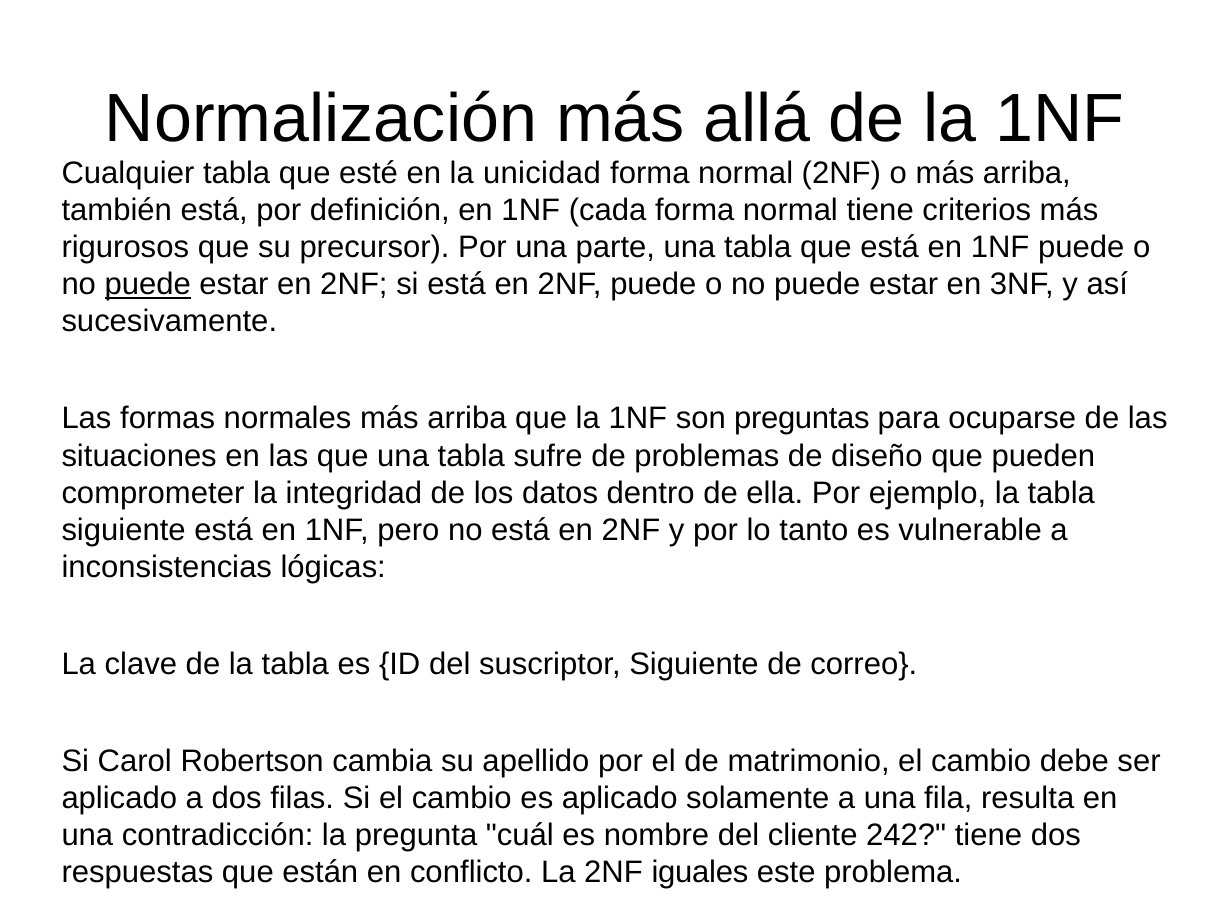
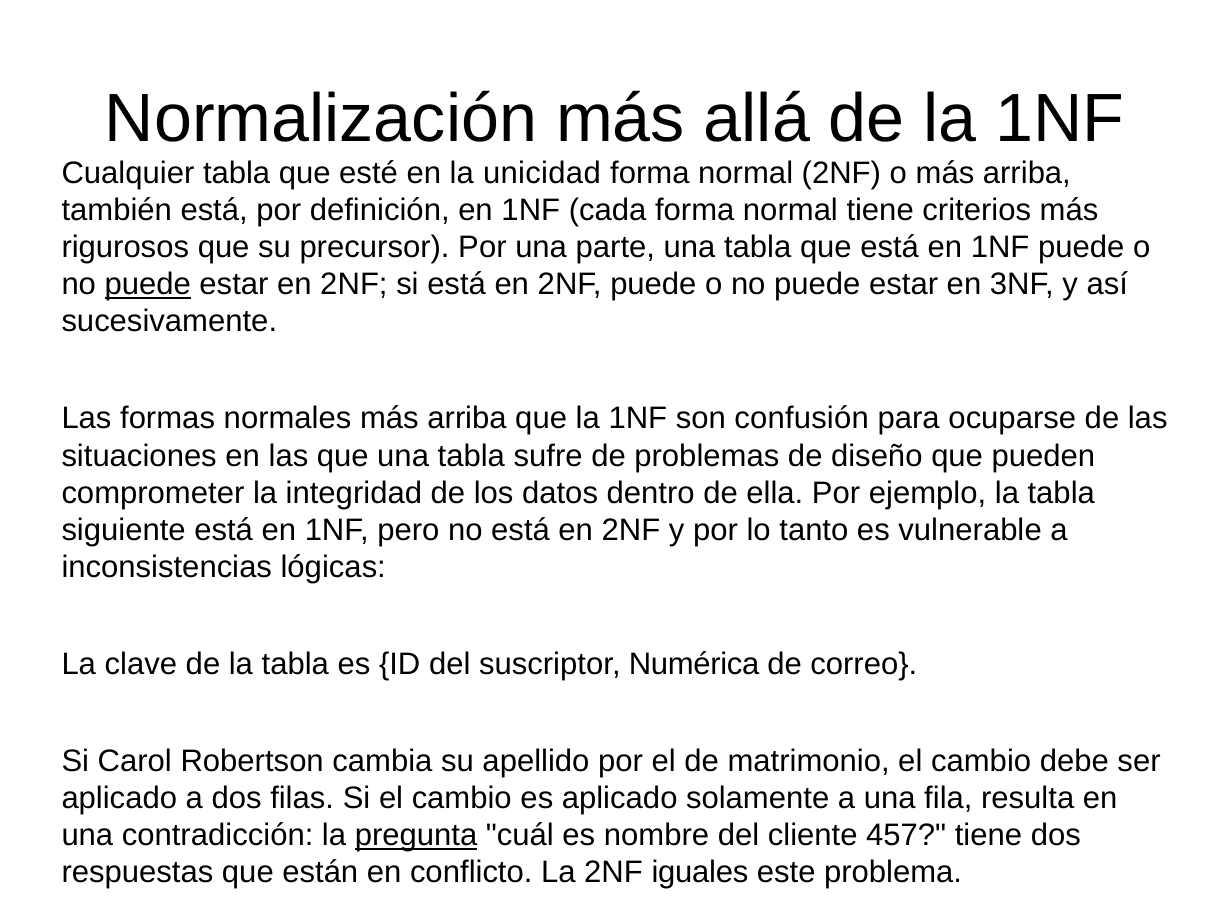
preguntas: preguntas -> confusión
suscriptor Siguiente: Siguiente -> Numérica
pregunta underline: none -> present
242: 242 -> 457
